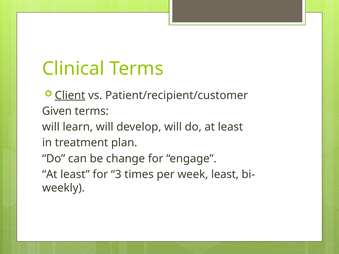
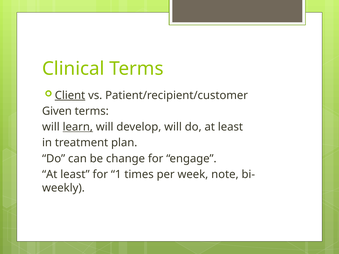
learn underline: none -> present
3: 3 -> 1
week least: least -> note
